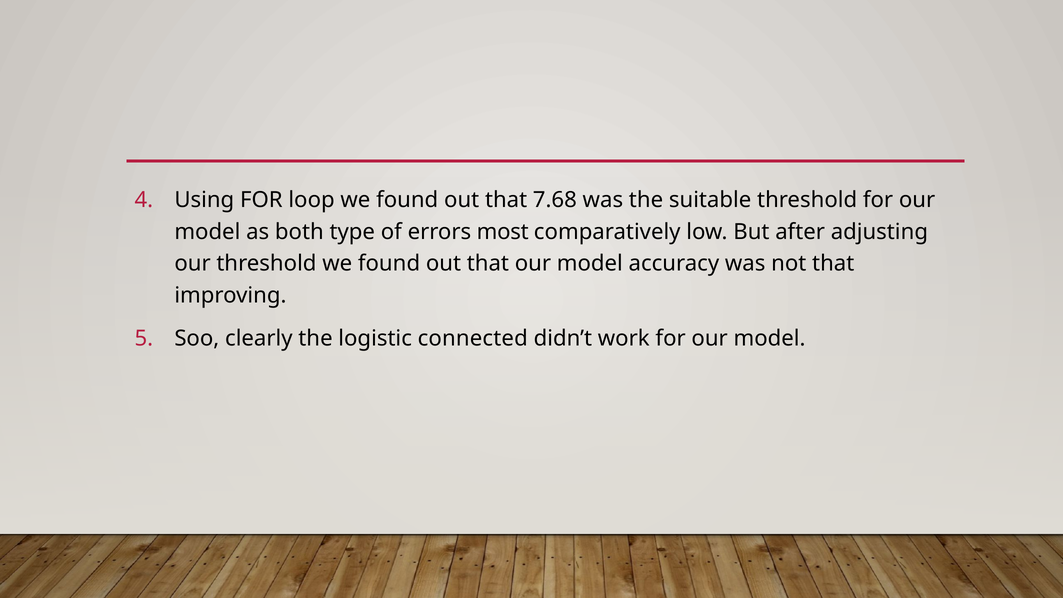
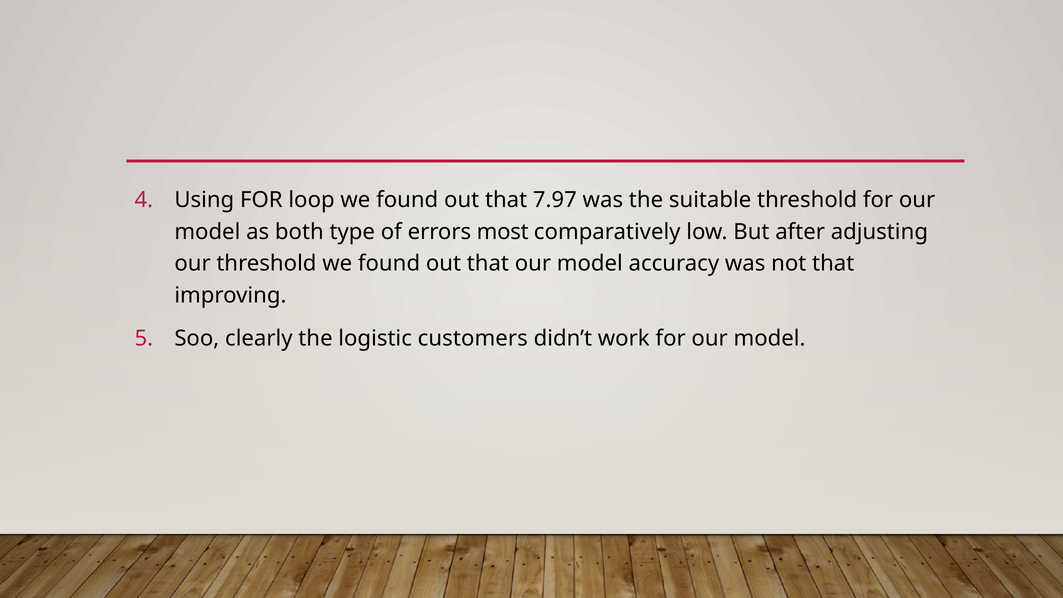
7.68: 7.68 -> 7.97
connected: connected -> customers
